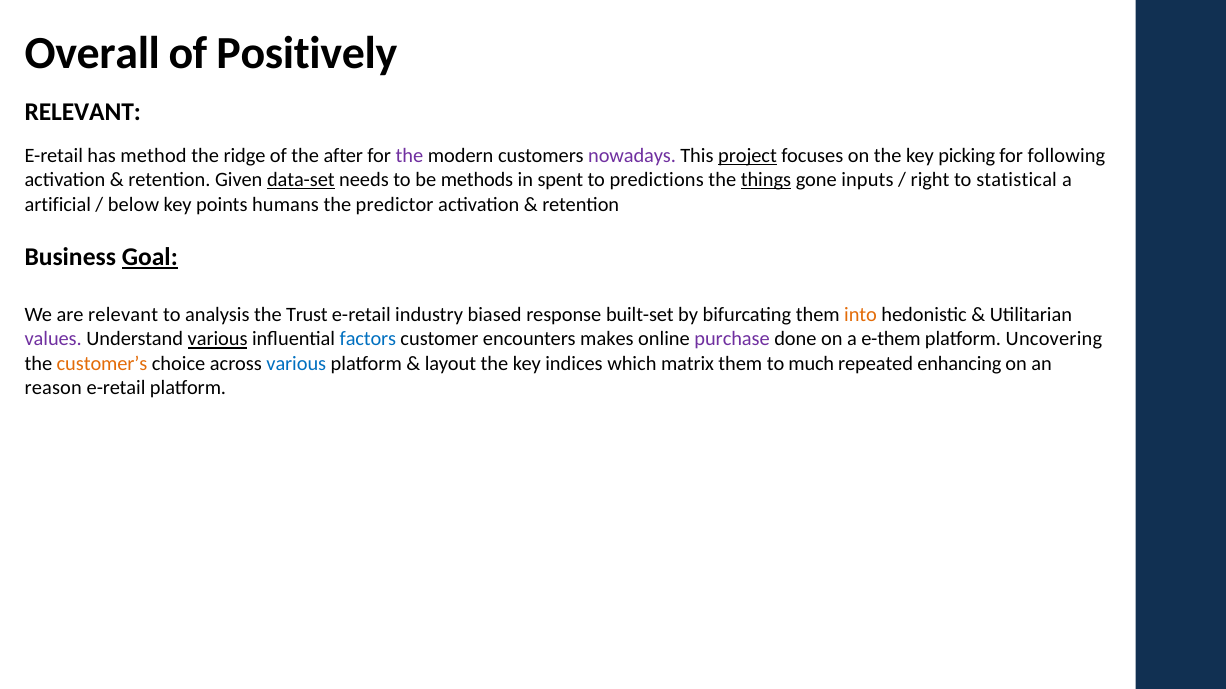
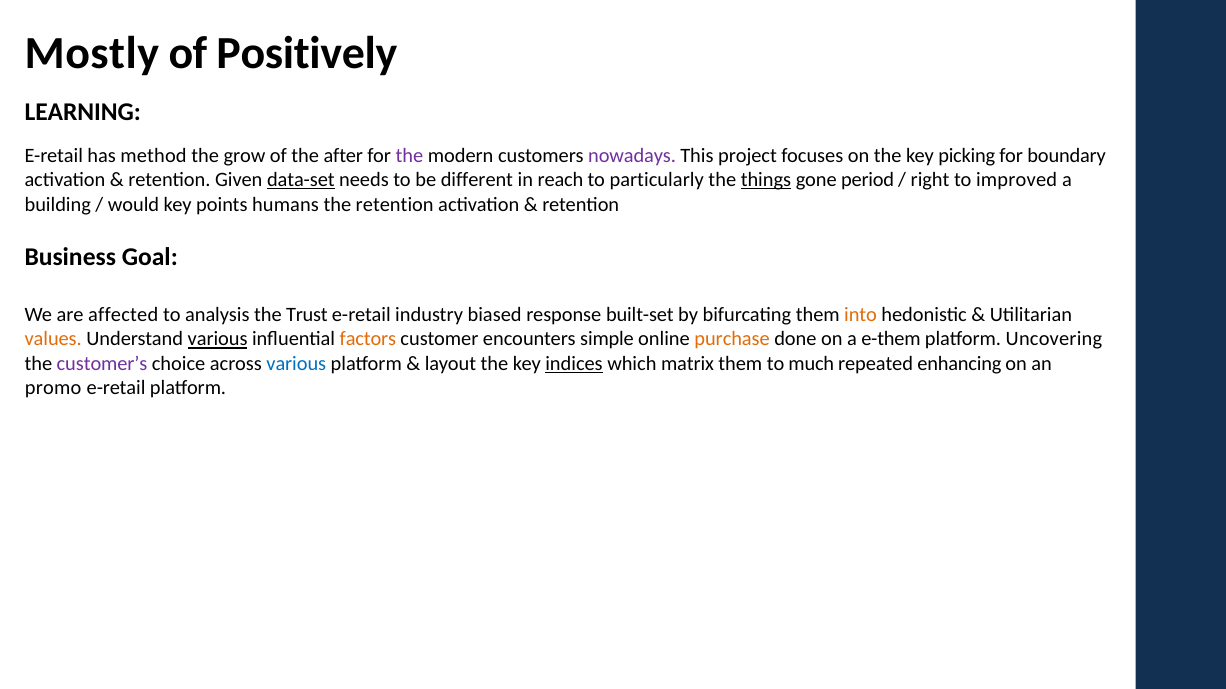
Overall: Overall -> Mostly
RELEVANT at (83, 113): RELEVANT -> LEARNING
ridge: ridge -> grow
project underline: present -> none
following: following -> boundary
methods: methods -> different
spent: spent -> reach
predictions: predictions -> particularly
inputs: inputs -> period
statistical: statistical -> improved
artificial: artificial -> building
below: below -> would
the predictor: predictor -> retention
Goal underline: present -> none
are relevant: relevant -> affected
values colour: purple -> orange
factors colour: blue -> orange
makes: makes -> simple
purchase colour: purple -> orange
customer’s colour: orange -> purple
indices underline: none -> present
reason: reason -> promo
